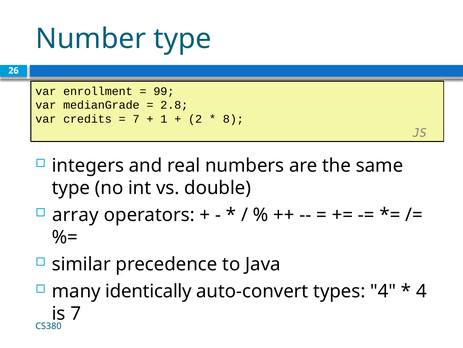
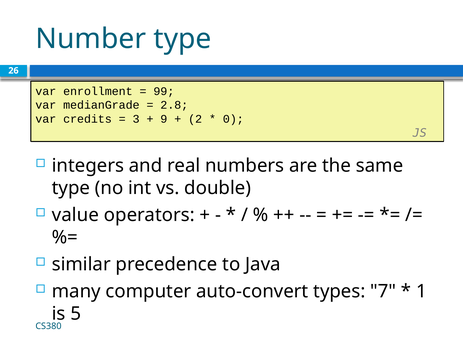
7 at (136, 119): 7 -> 3
1: 1 -> 9
8: 8 -> 0
array: array -> value
identically: identically -> computer
types 4: 4 -> 7
4 at (421, 291): 4 -> 1
is 7: 7 -> 5
